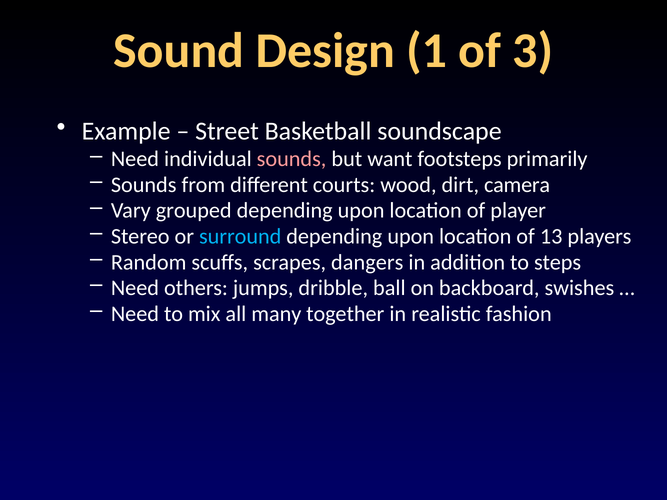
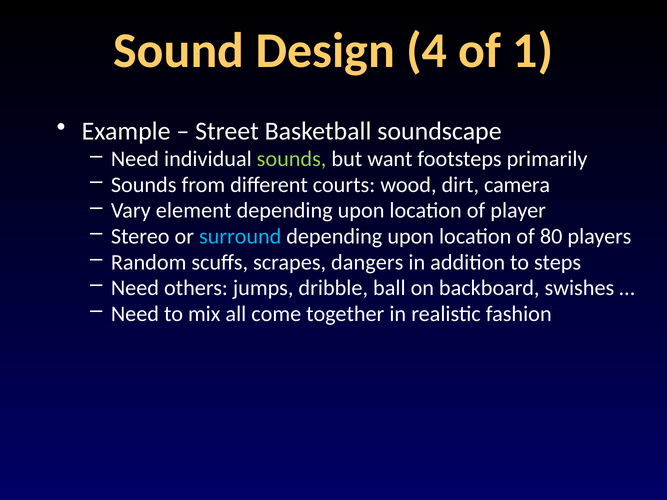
1: 1 -> 4
3: 3 -> 1
sounds at (292, 159) colour: pink -> light green
grouped: grouped -> element
13: 13 -> 80
many: many -> come
